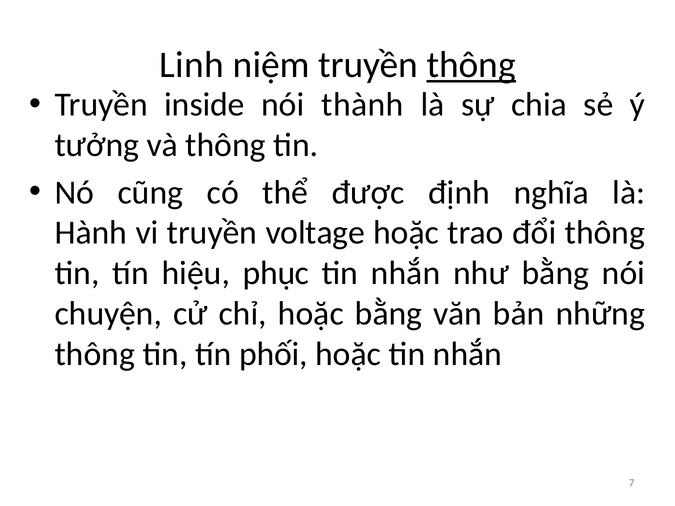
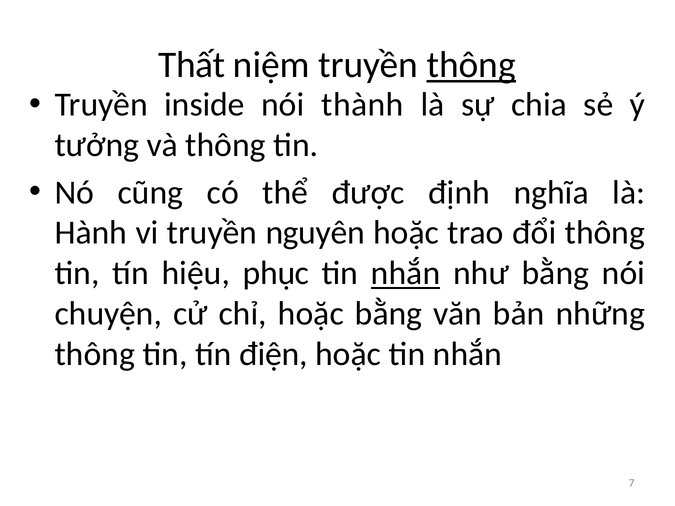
Linh: Linh -> Thất
voltage: voltage -> nguyên
nhắn at (406, 273) underline: none -> present
phối: phối -> điện
